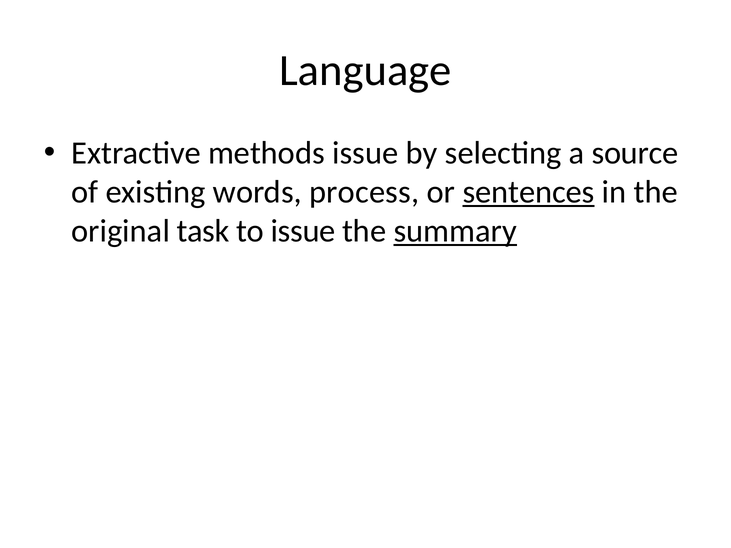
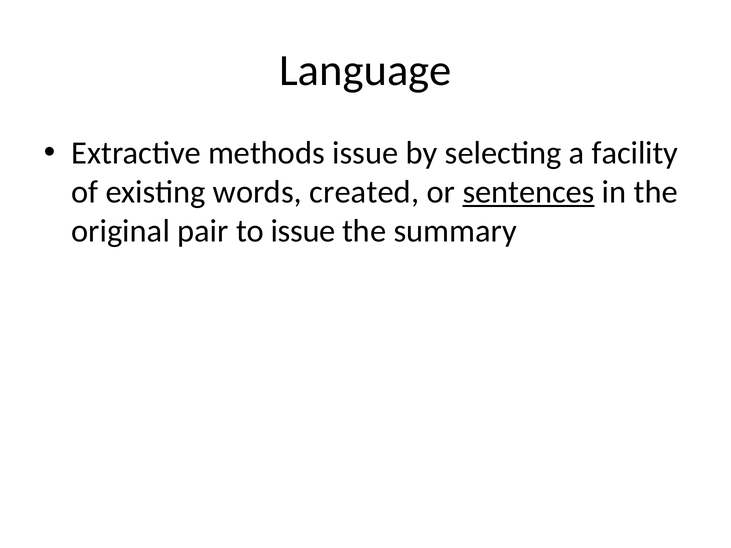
source: source -> facility
process: process -> created
task: task -> pair
summary underline: present -> none
